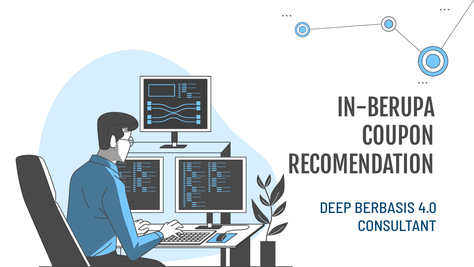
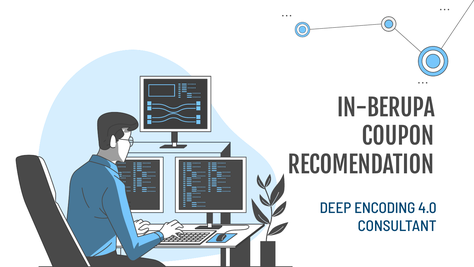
BERBASIS: BERBASIS -> ENCODING
